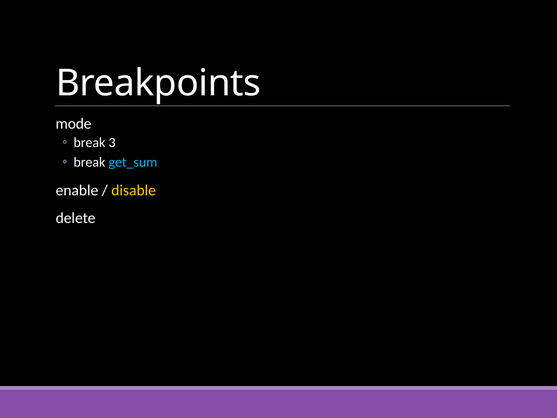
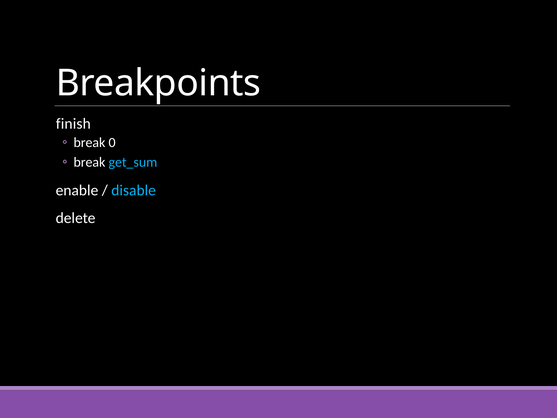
mode: mode -> finish
3: 3 -> 0
disable colour: yellow -> light blue
